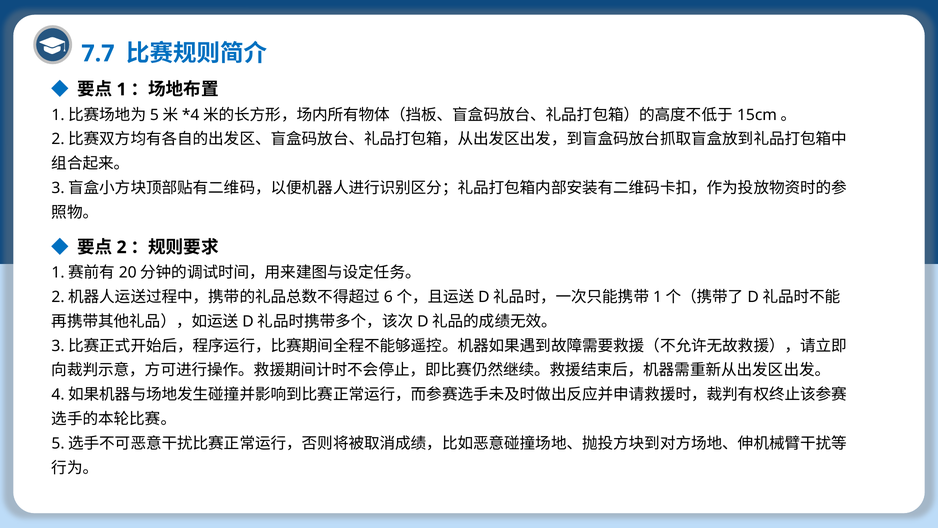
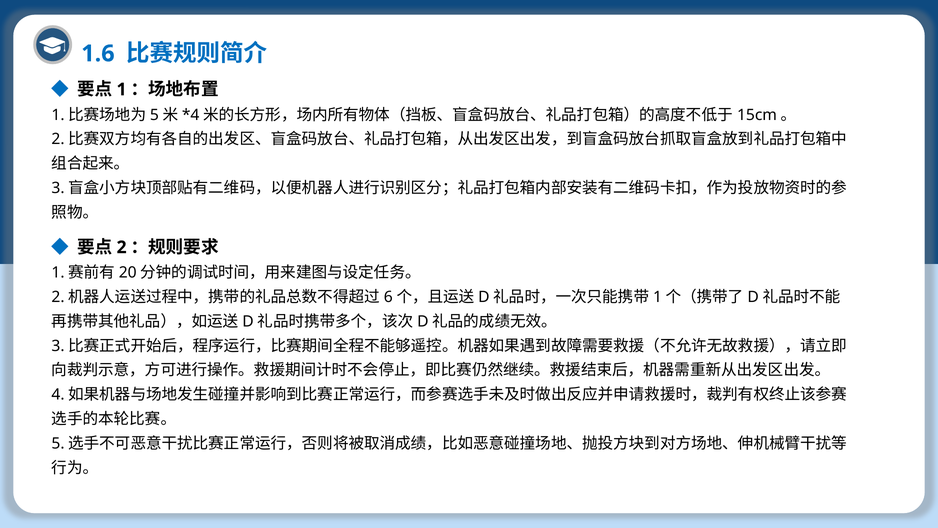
7.7: 7.7 -> 1.6
